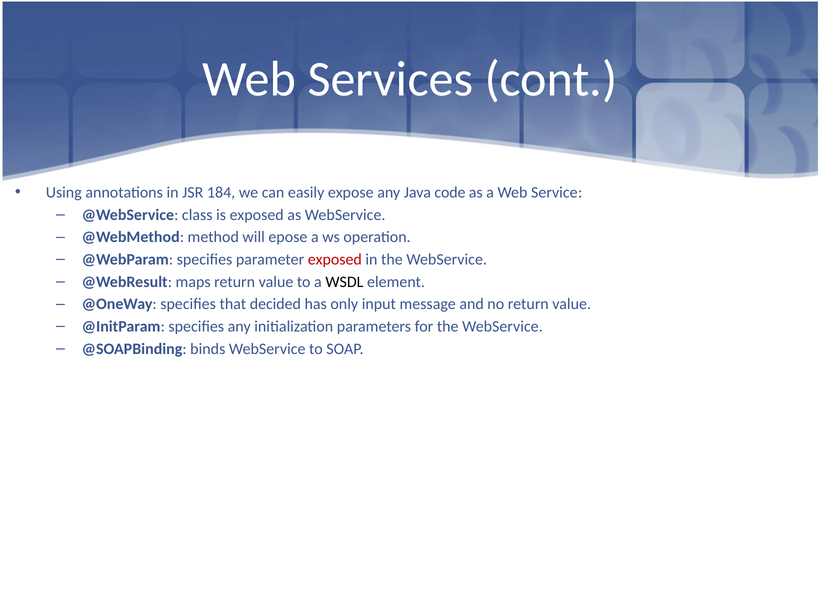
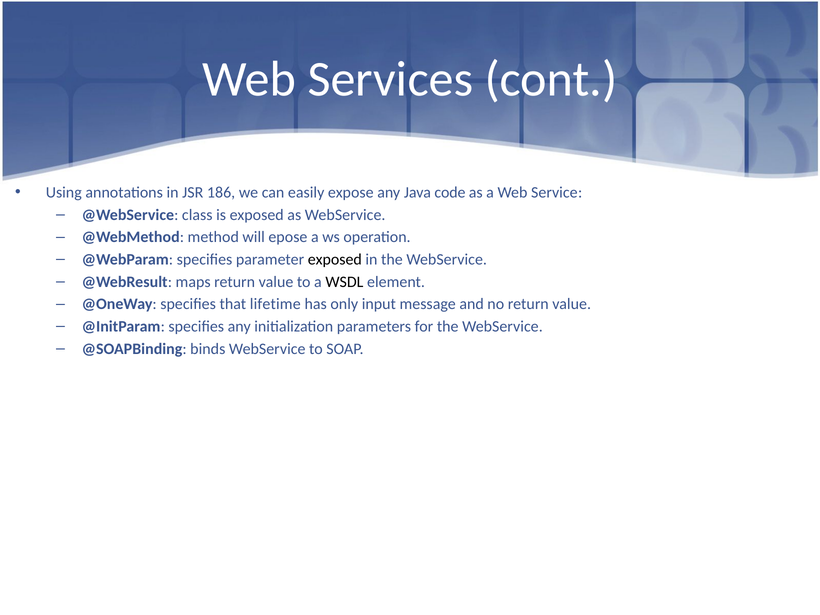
184: 184 -> 186
exposed at (335, 259) colour: red -> black
decided: decided -> lifetime
